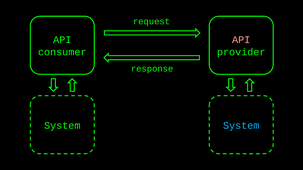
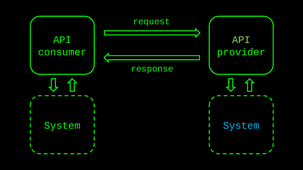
API at (241, 40) colour: pink -> light green
